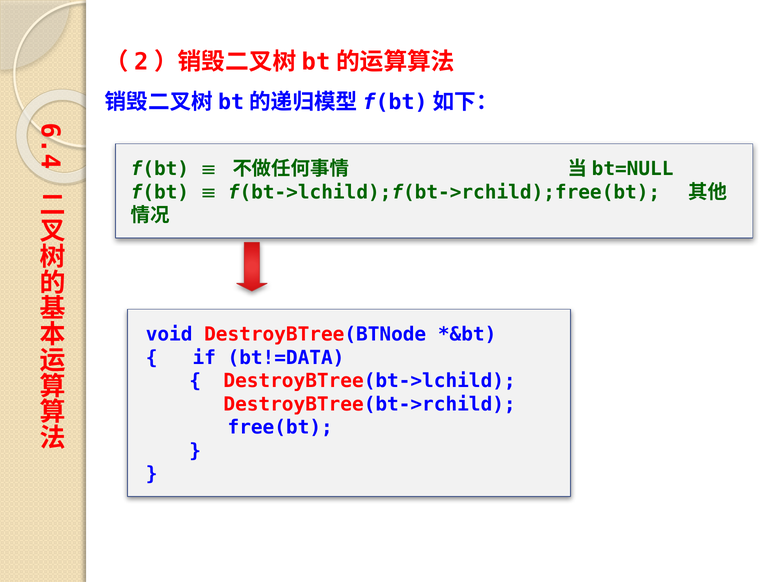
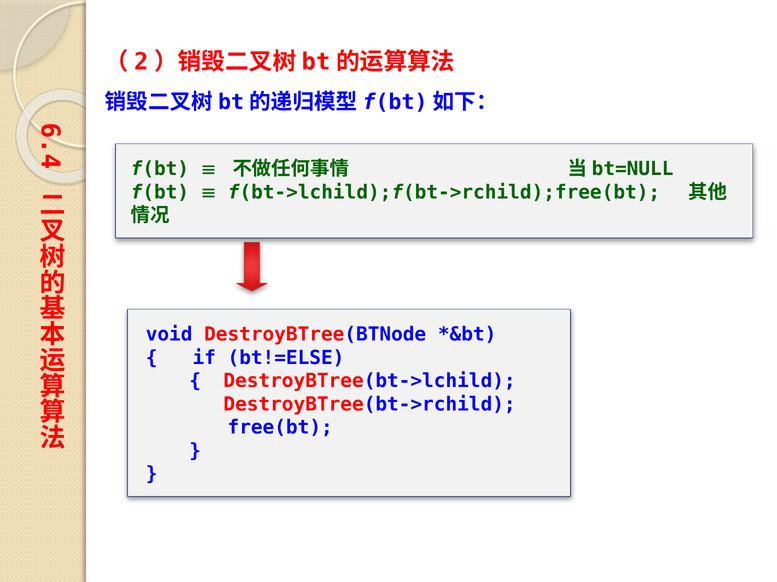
bt!=DATA: bt!=DATA -> bt!=ELSE
